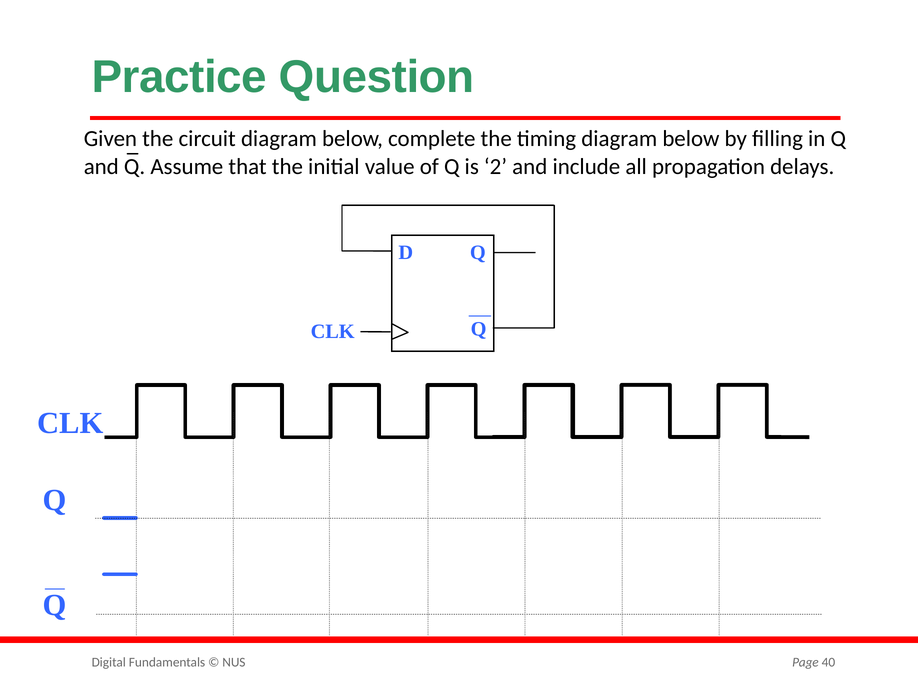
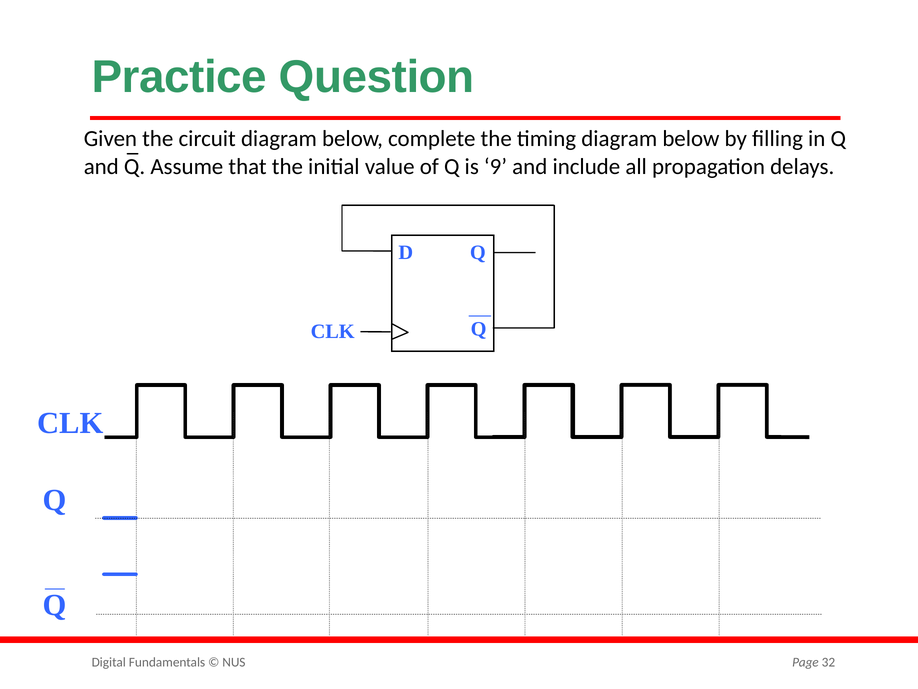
2: 2 -> 9
40: 40 -> 32
